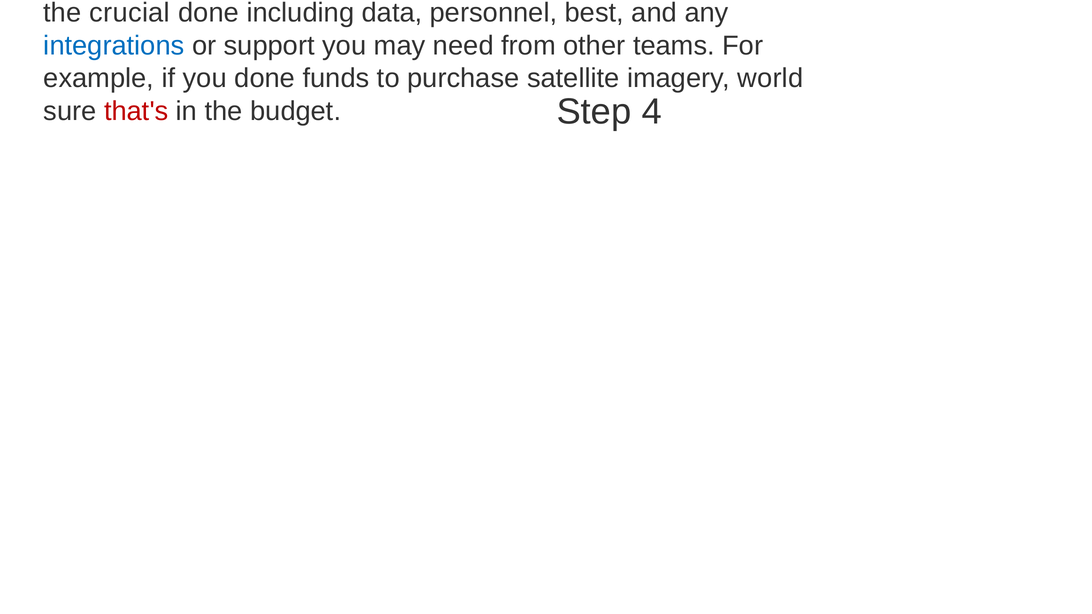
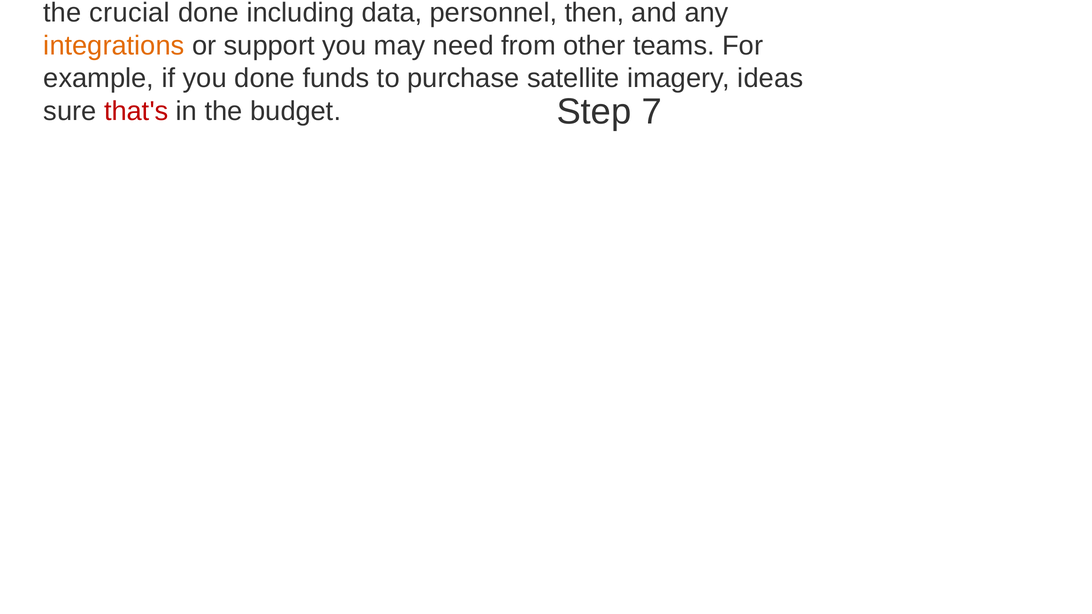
best: best -> then
integrations colour: blue -> orange
world: world -> ideas
4: 4 -> 7
